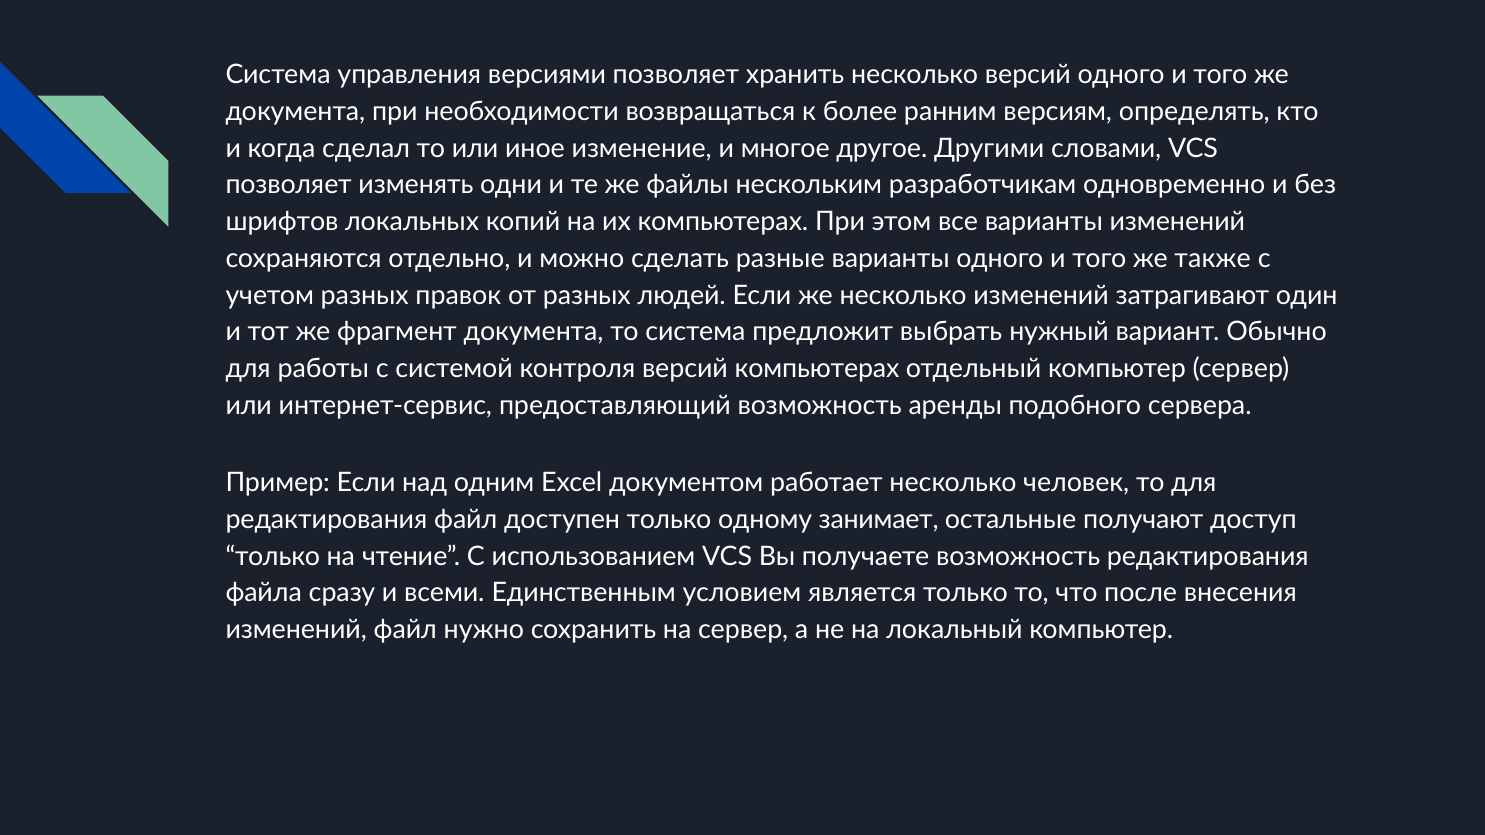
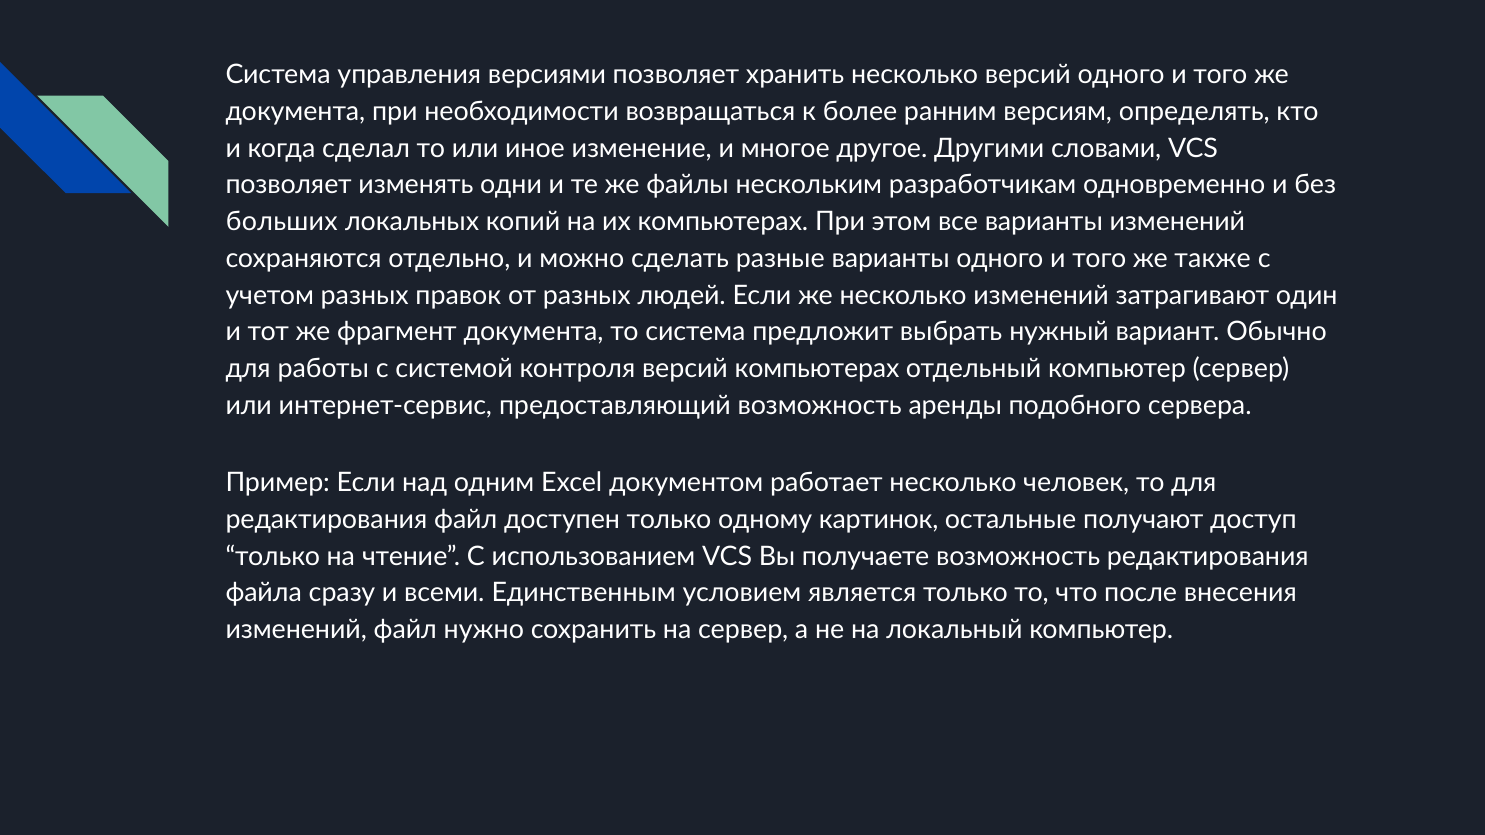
шрифтов: шрифтов -> больших
занимает: занимает -> картинок
